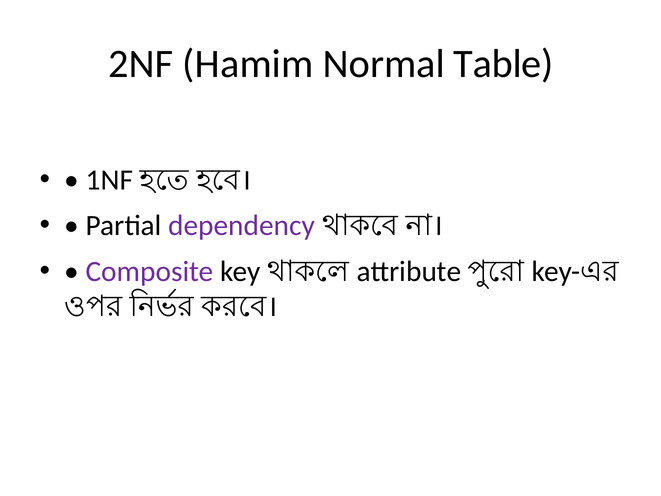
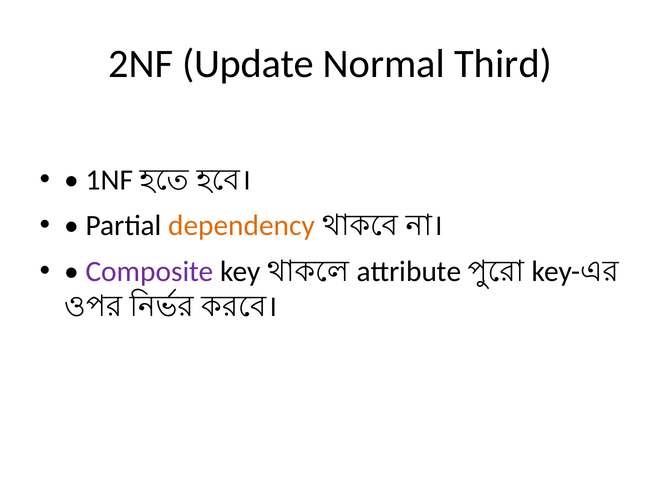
Hamim: Hamim -> Update
Table: Table -> Third
dependency colour: purple -> orange
